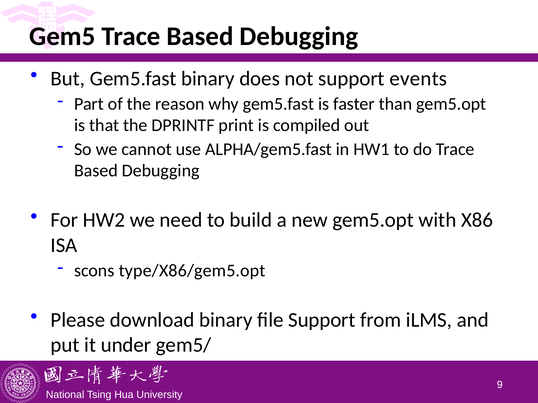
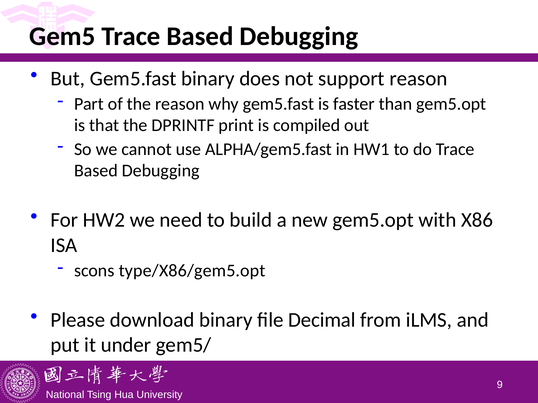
support events: events -> reason
file Support: Support -> Decimal
